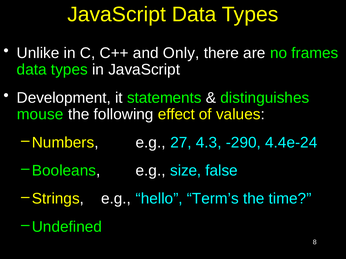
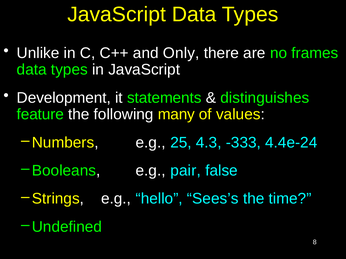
mouse: mouse -> feature
effect: effect -> many
27: 27 -> 25
-290: -290 -> -333
size: size -> pair
Term’s: Term’s -> Sees’s
